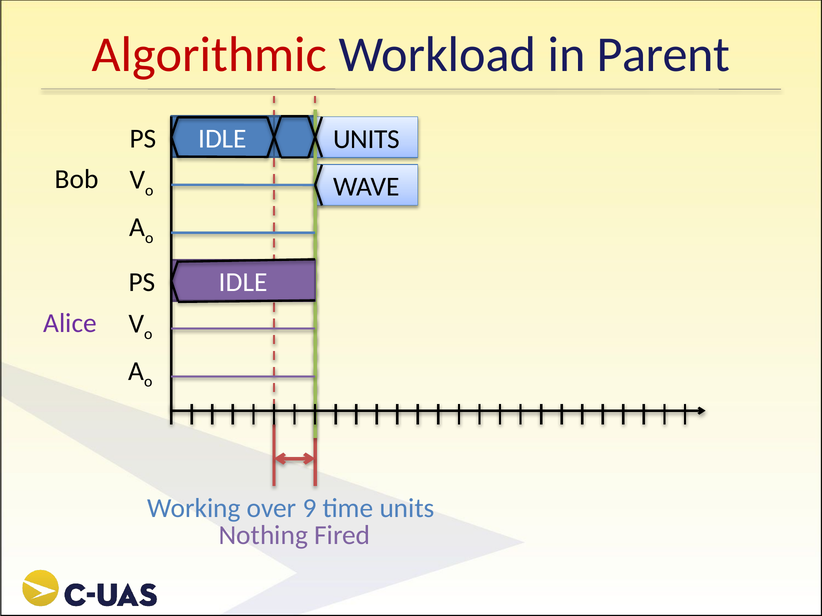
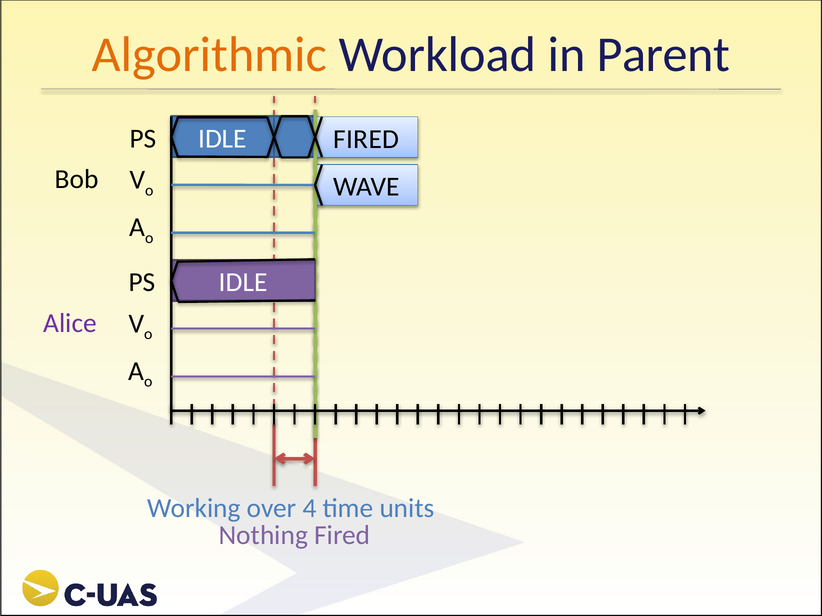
Algorithmic colour: red -> orange
UNITS at (367, 139): UNITS -> FIRED
9: 9 -> 4
